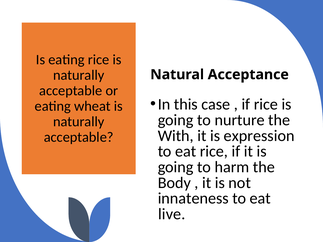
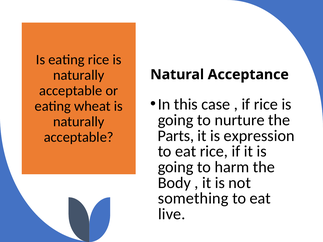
With: With -> Parts
innateness: innateness -> something
